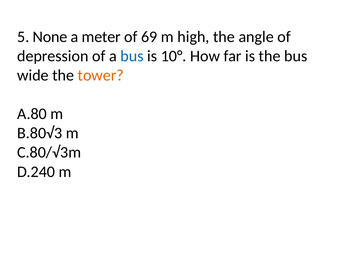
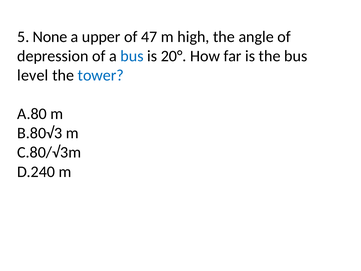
meter: meter -> upper
69: 69 -> 47
10°: 10° -> 20°
wide: wide -> level
tower colour: orange -> blue
